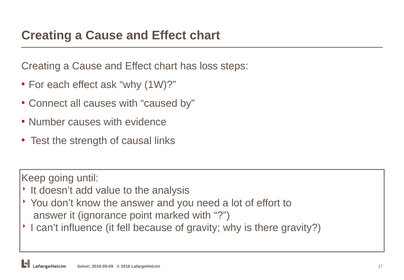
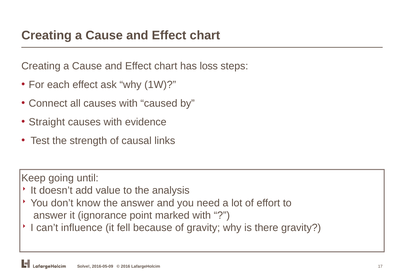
Number: Number -> Straight
